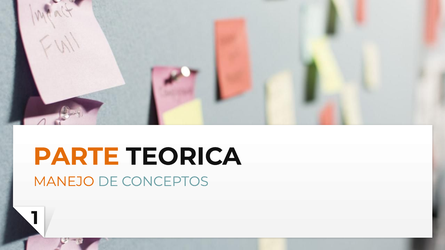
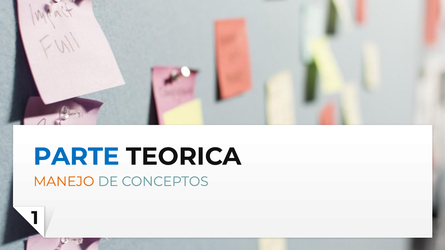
PARTE colour: orange -> blue
